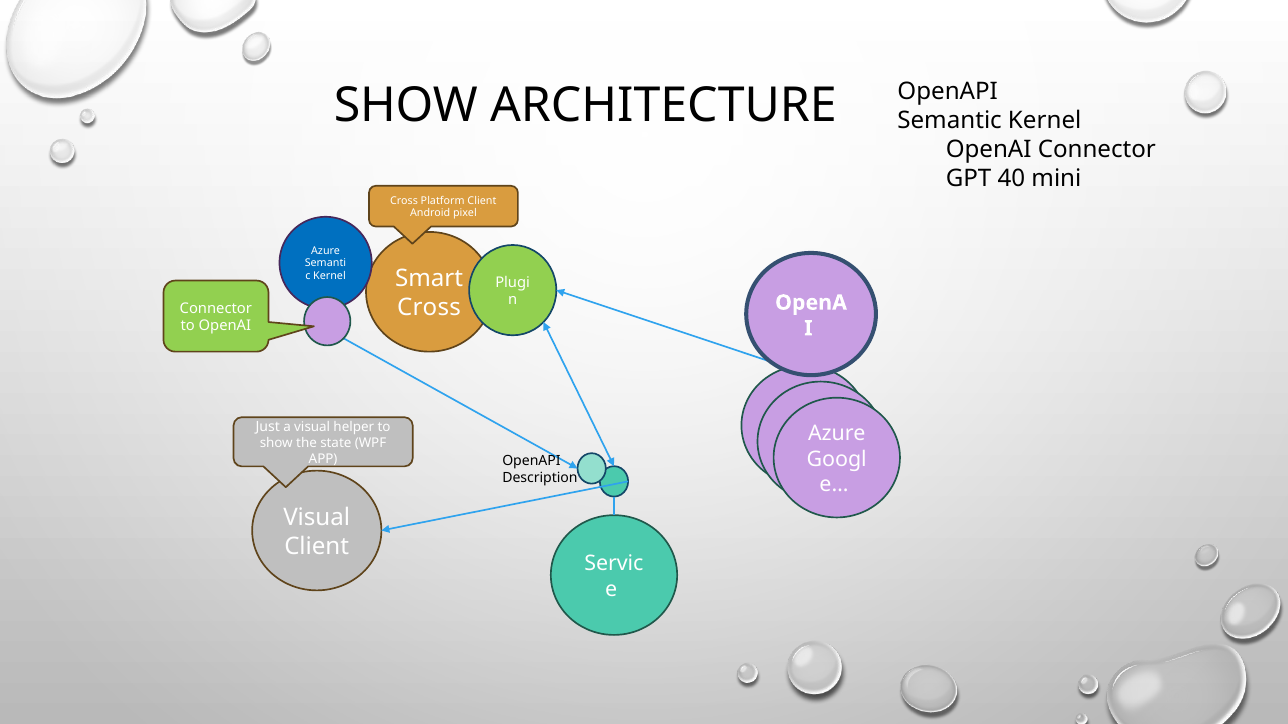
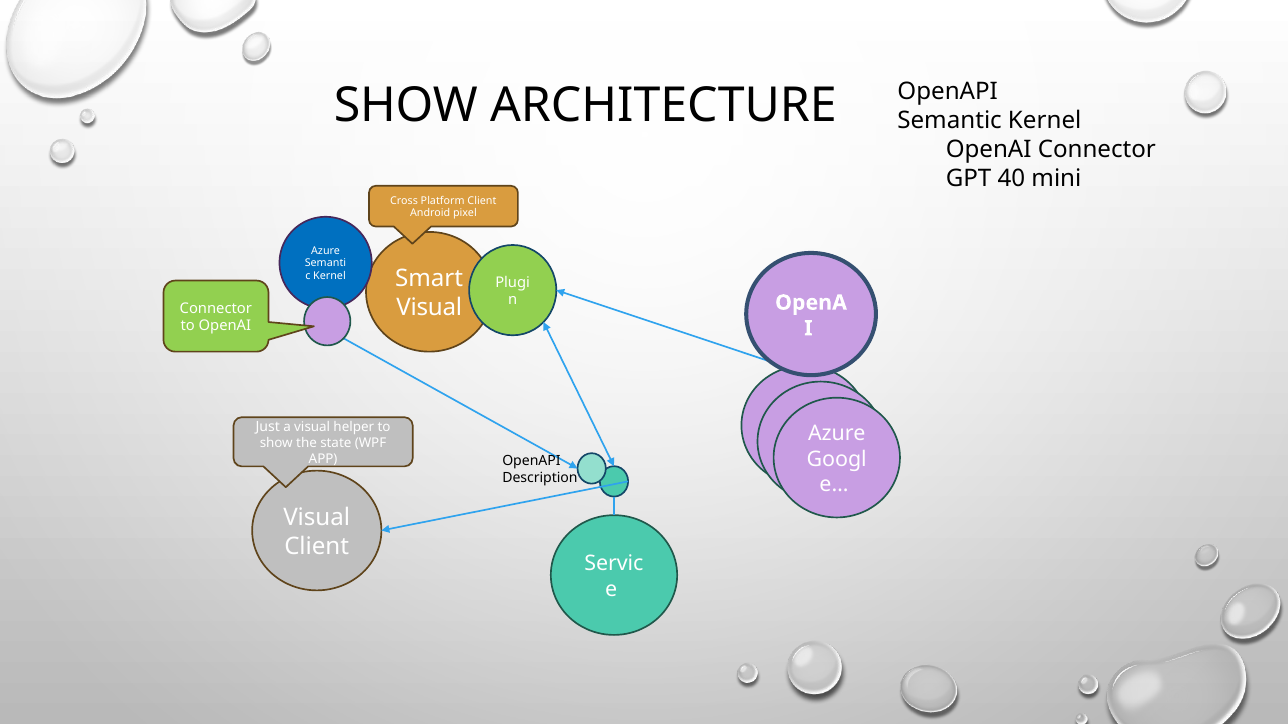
Cross at (429, 308): Cross -> Visual
